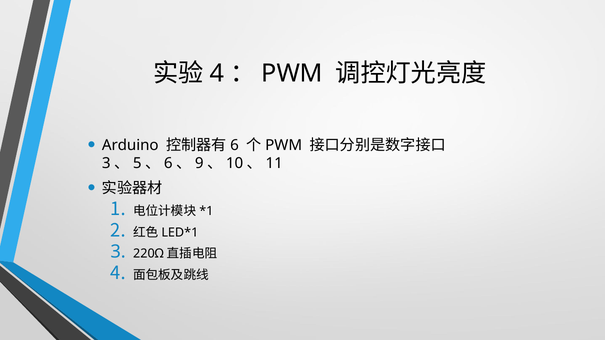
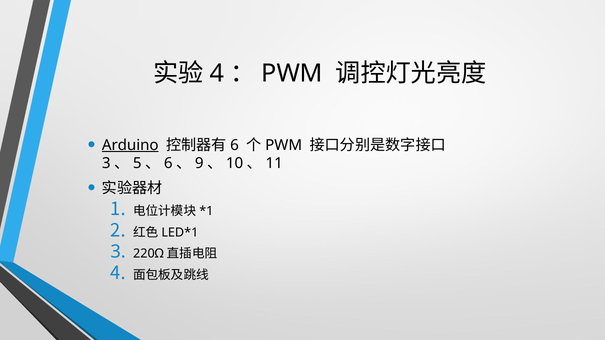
Arduino underline: none -> present
